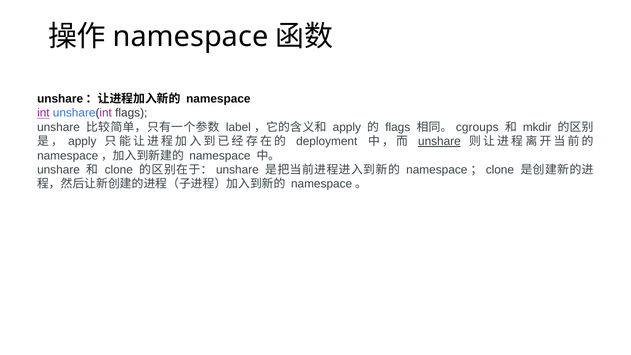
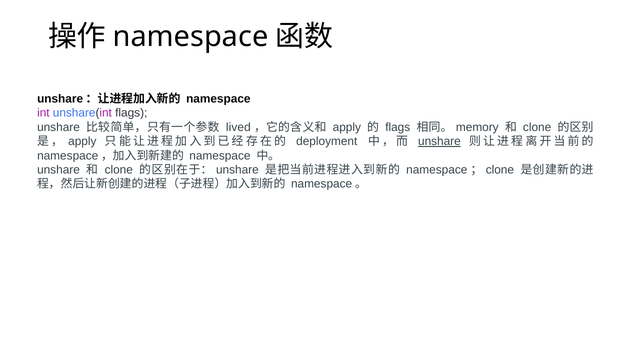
int underline: present -> none
label: label -> lived
cgroups: cgroups -> memory
mkdir at (537, 127): mkdir -> clone
